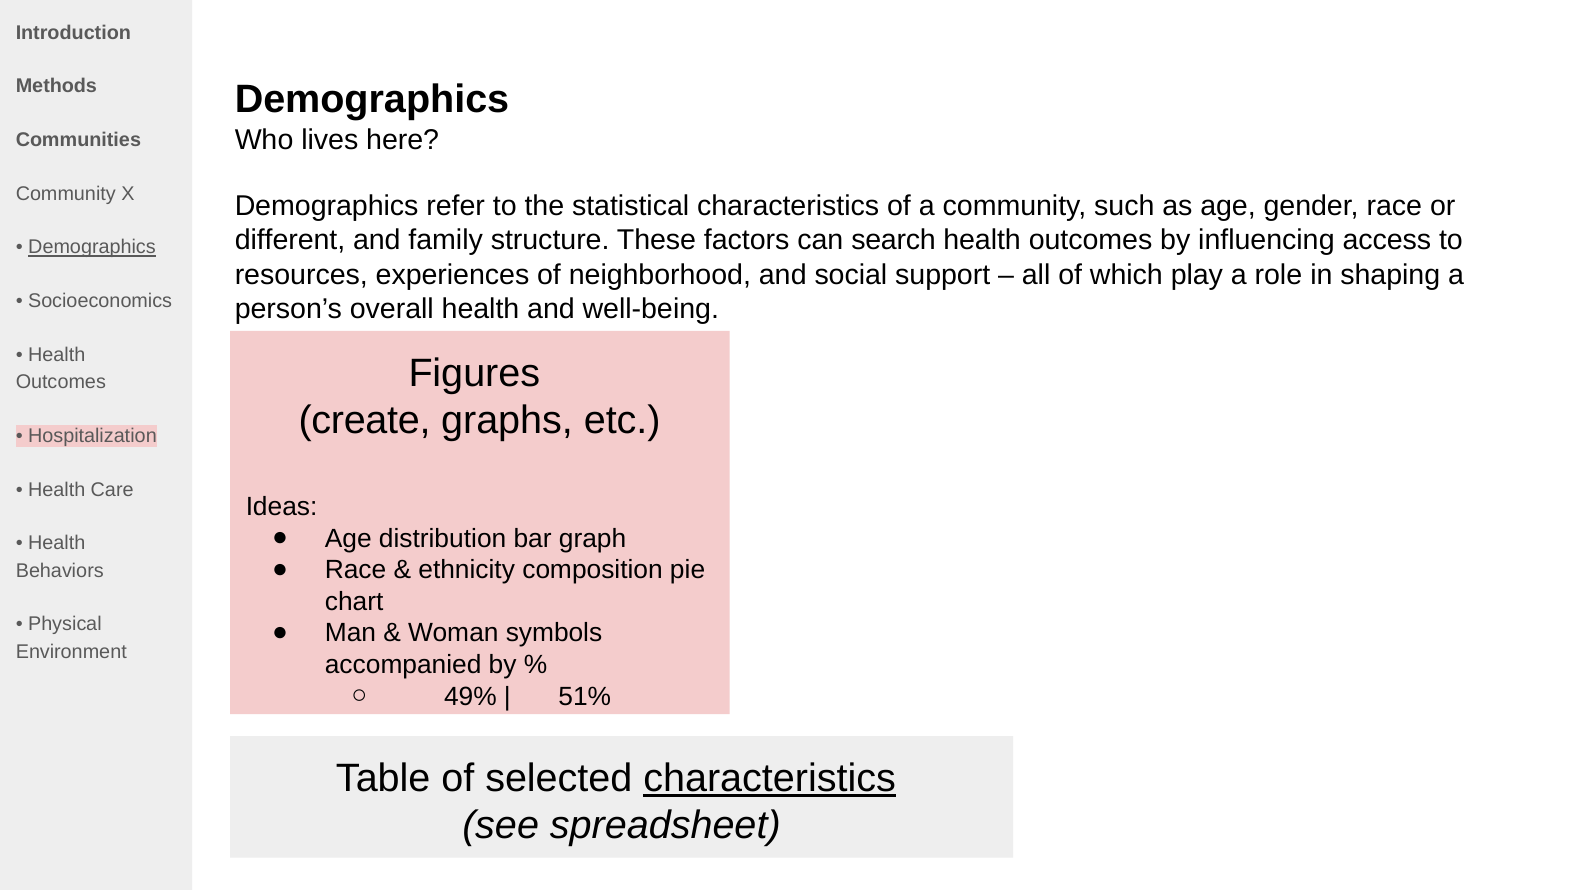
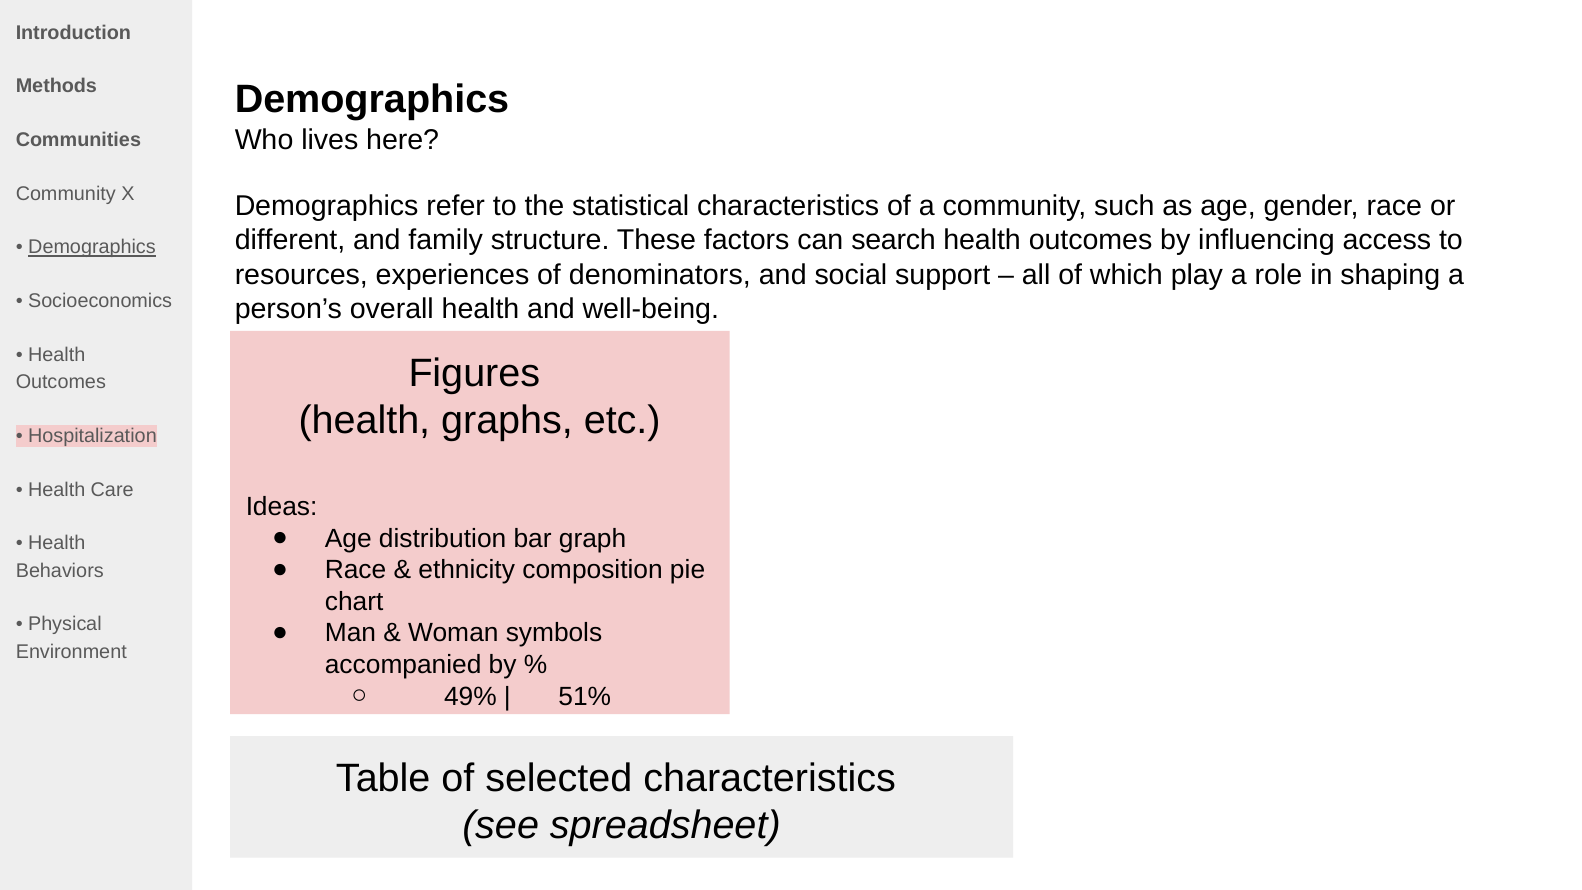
neighborhood: neighborhood -> denominators
create at (365, 421): create -> health
characteristics at (770, 778) underline: present -> none
